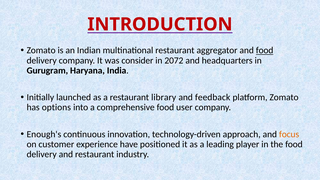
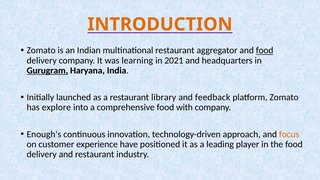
INTRODUCTION colour: red -> orange
consider: consider -> learning
2072: 2072 -> 2021
Gurugram underline: none -> present
options: options -> explore
user: user -> with
